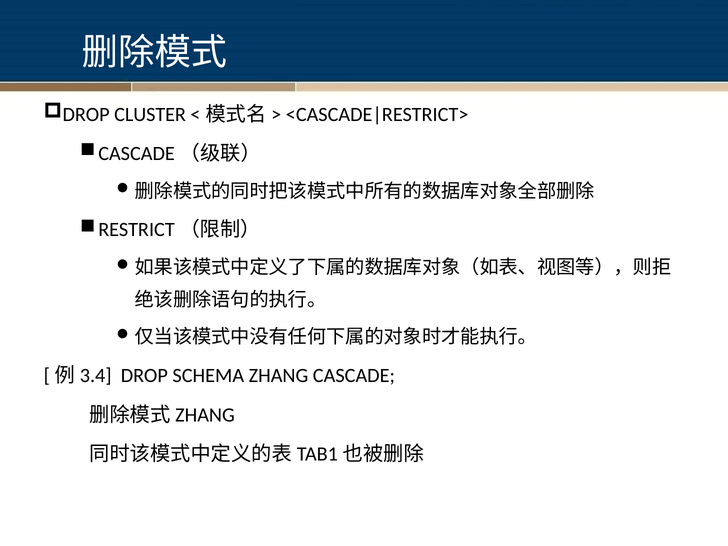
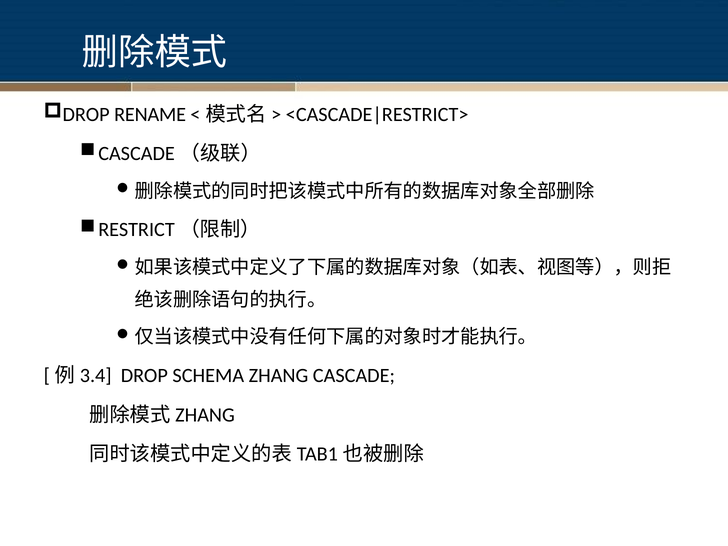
CLUSTER: CLUSTER -> RENAME
